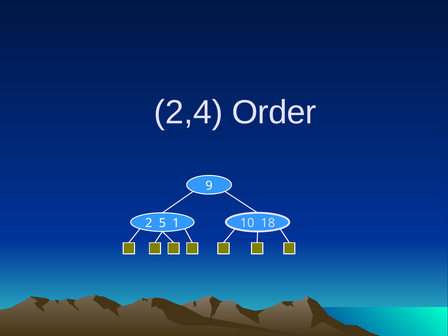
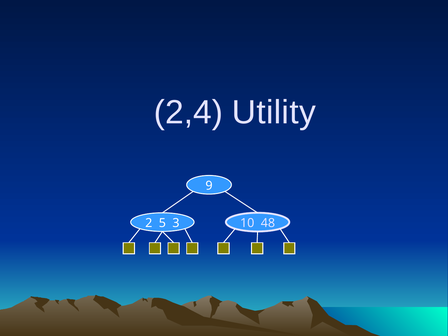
Order: Order -> Utility
1: 1 -> 3
18: 18 -> 48
